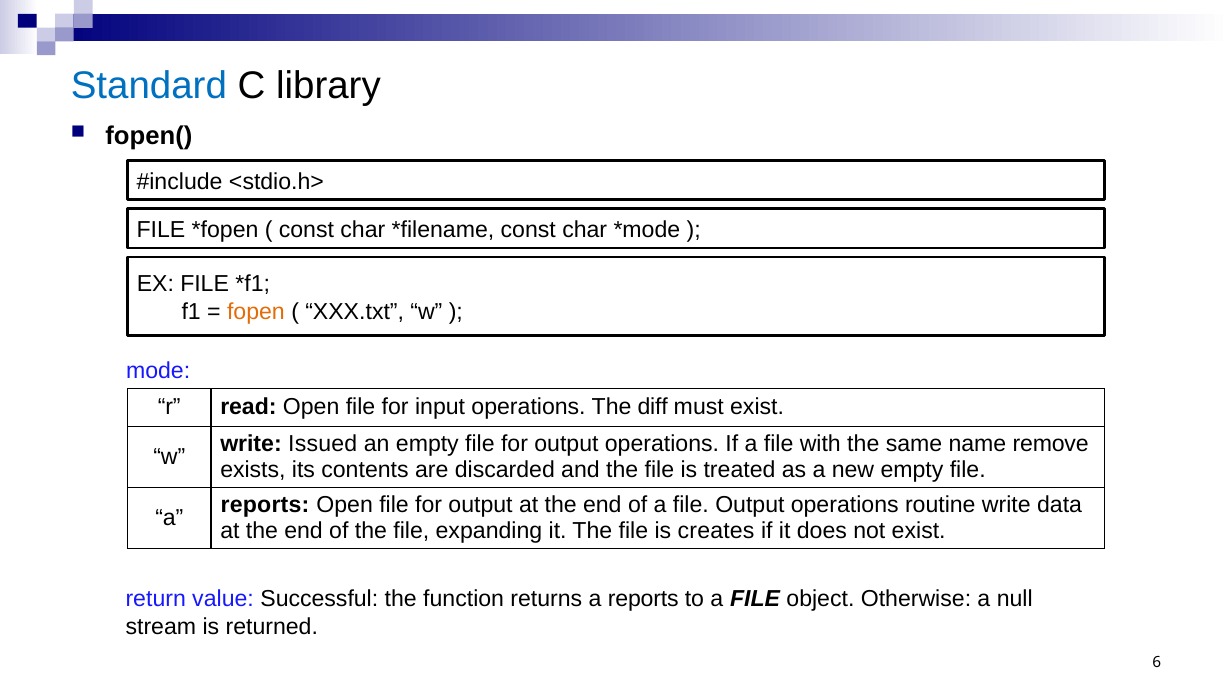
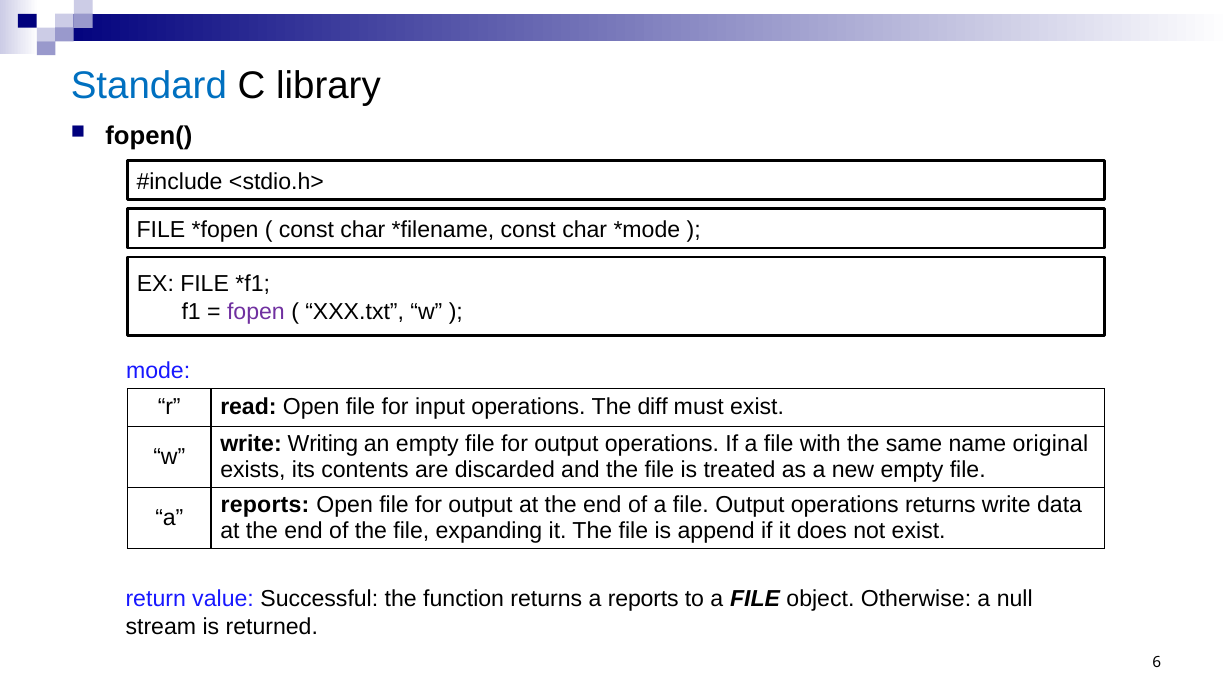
fopen colour: orange -> purple
Issued: Issued -> Writing
remove: remove -> original
operations routine: routine -> returns
creates: creates -> append
